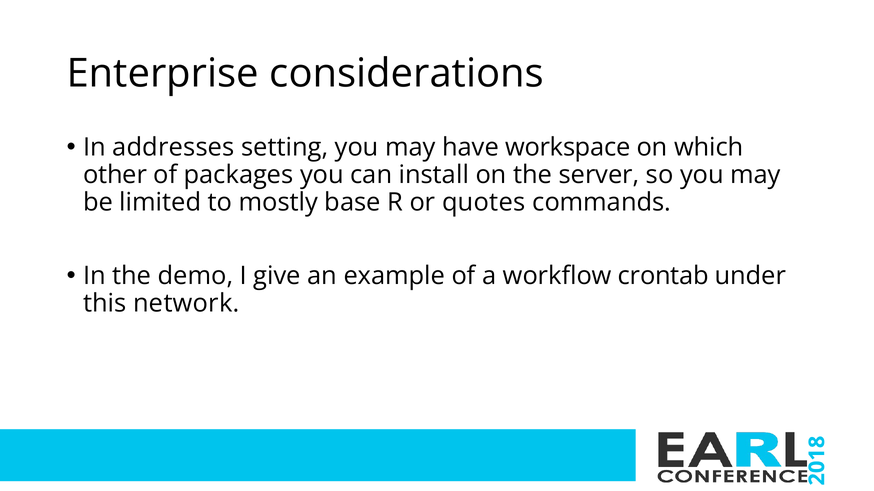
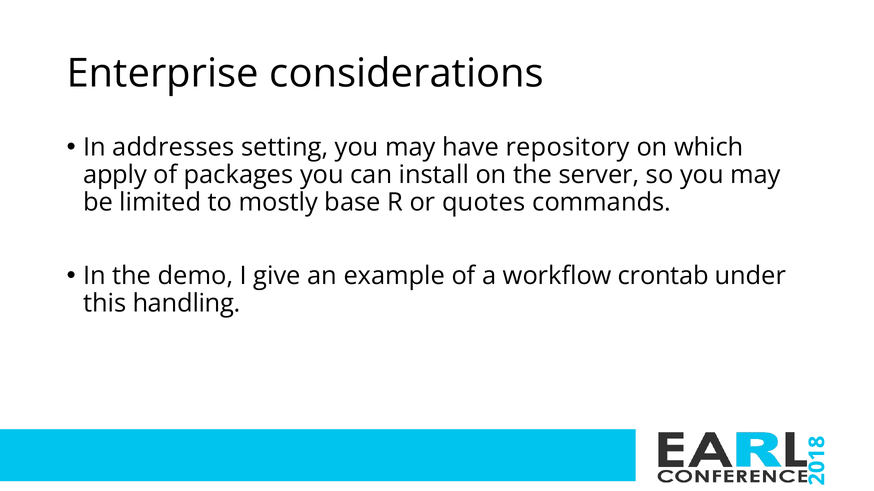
workspace: workspace -> repository
other: other -> apply
network: network -> handling
